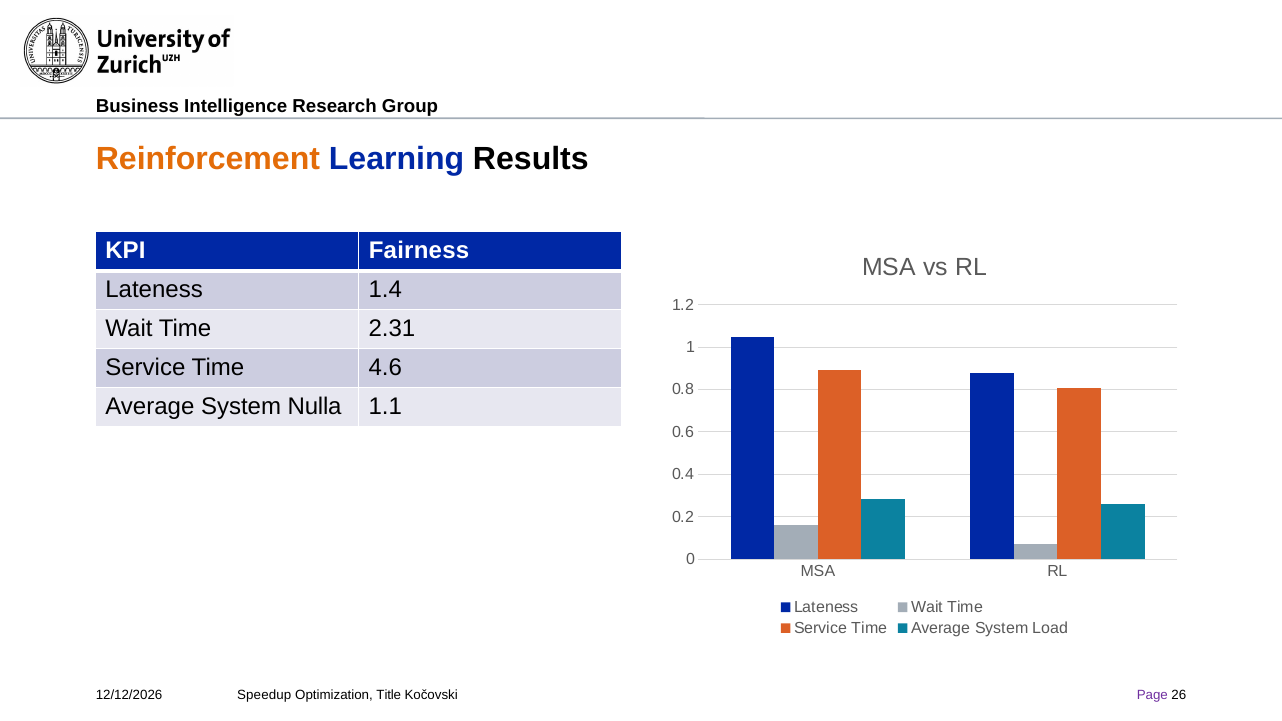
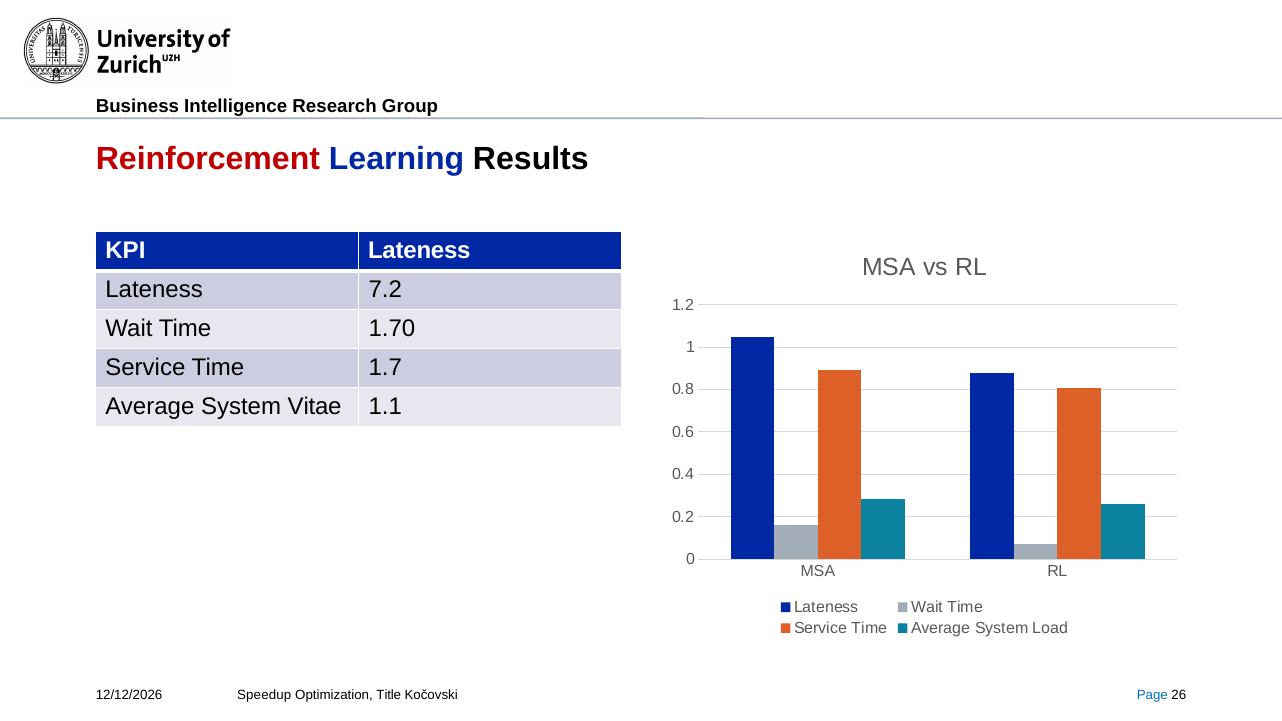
Reinforcement colour: orange -> red
KPI Fairness: Fairness -> Lateness
1.4: 1.4 -> 7.2
2.31: 2.31 -> 1.70
4.6: 4.6 -> 1.7
Nulla: Nulla -> Vitae
Page colour: purple -> blue
